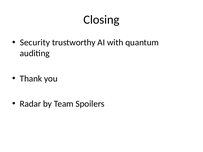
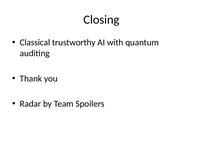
Security: Security -> Classical
